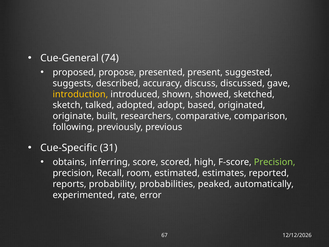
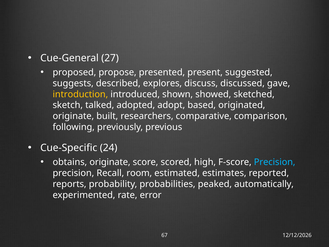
74: 74 -> 27
accuracy: accuracy -> explores
31: 31 -> 24
obtains inferring: inferring -> originate
Precision at (275, 162) colour: light green -> light blue
